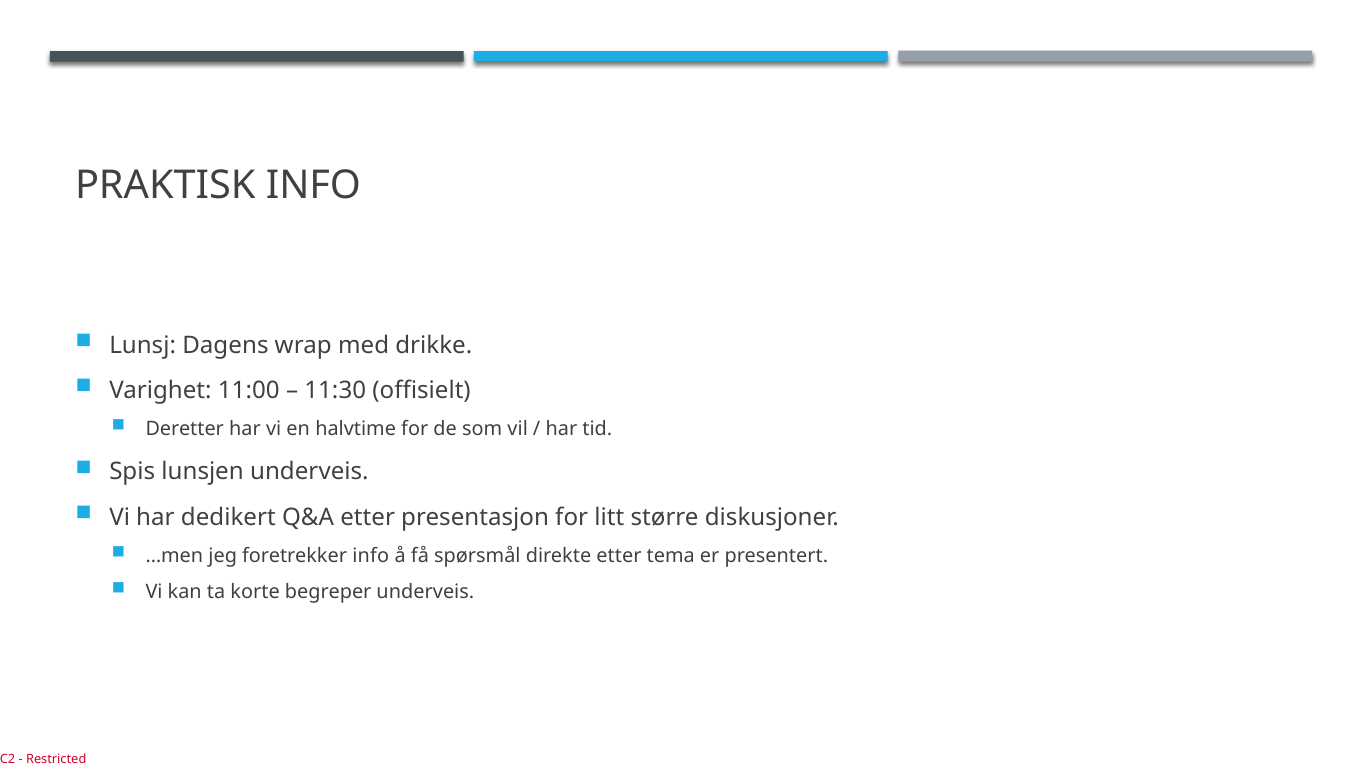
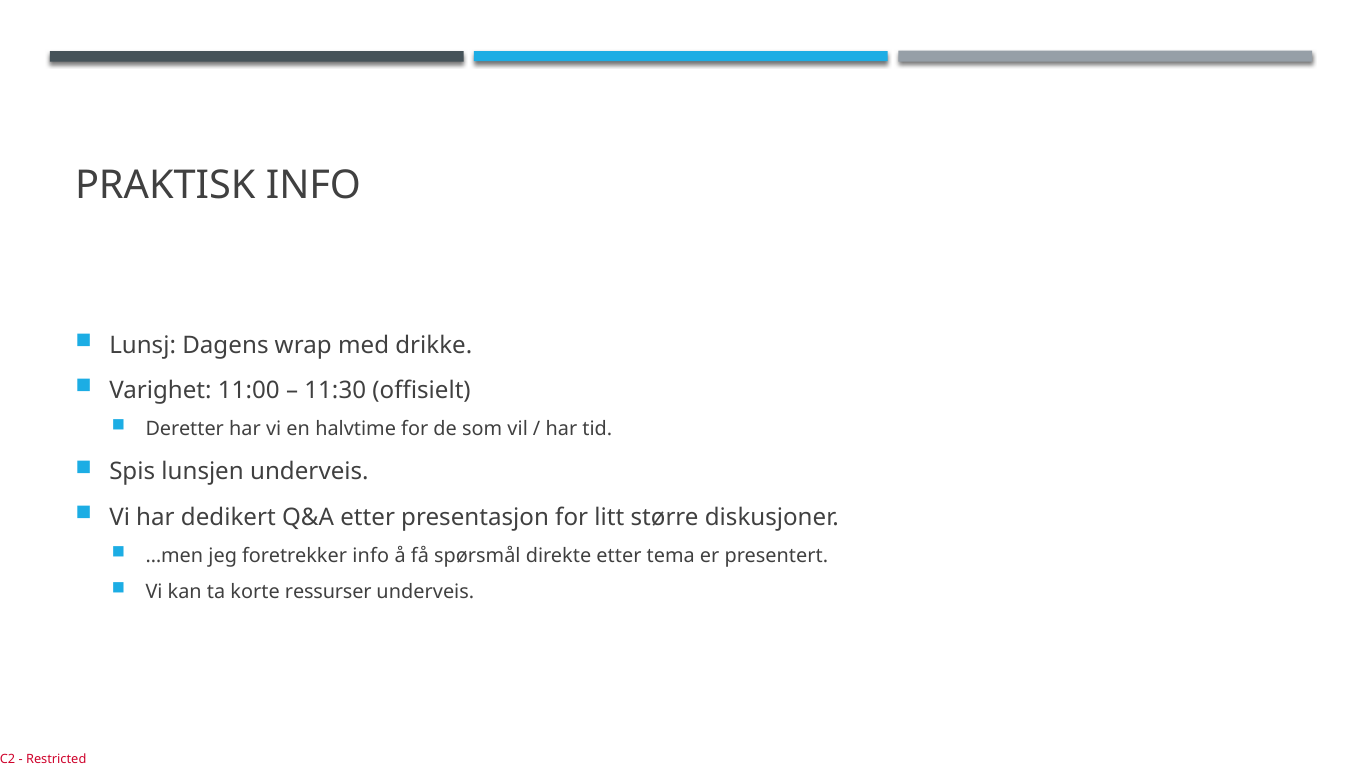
begreper: begreper -> ressurser
